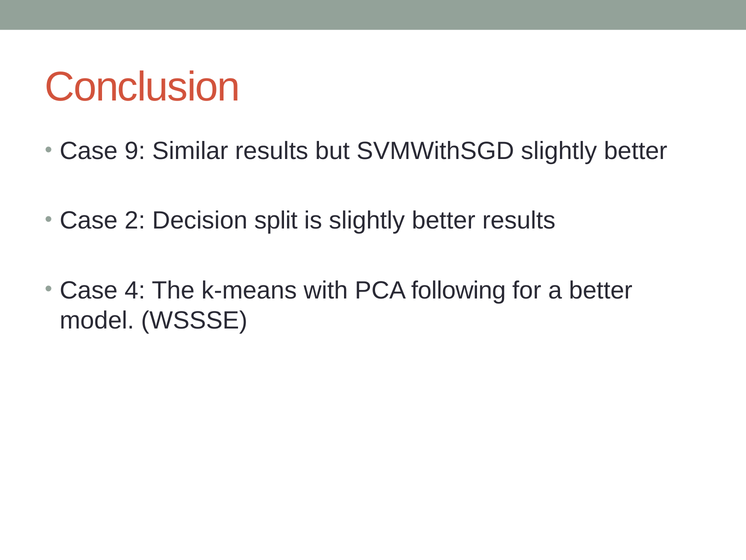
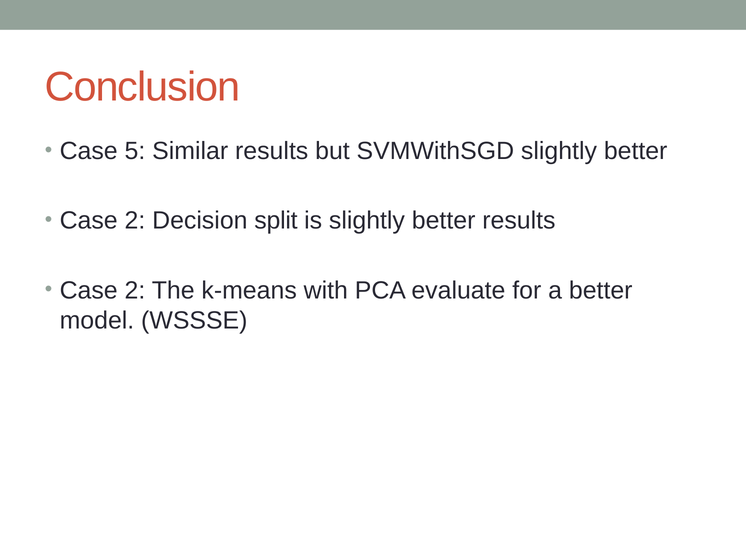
9: 9 -> 5
4 at (135, 290): 4 -> 2
following: following -> evaluate
